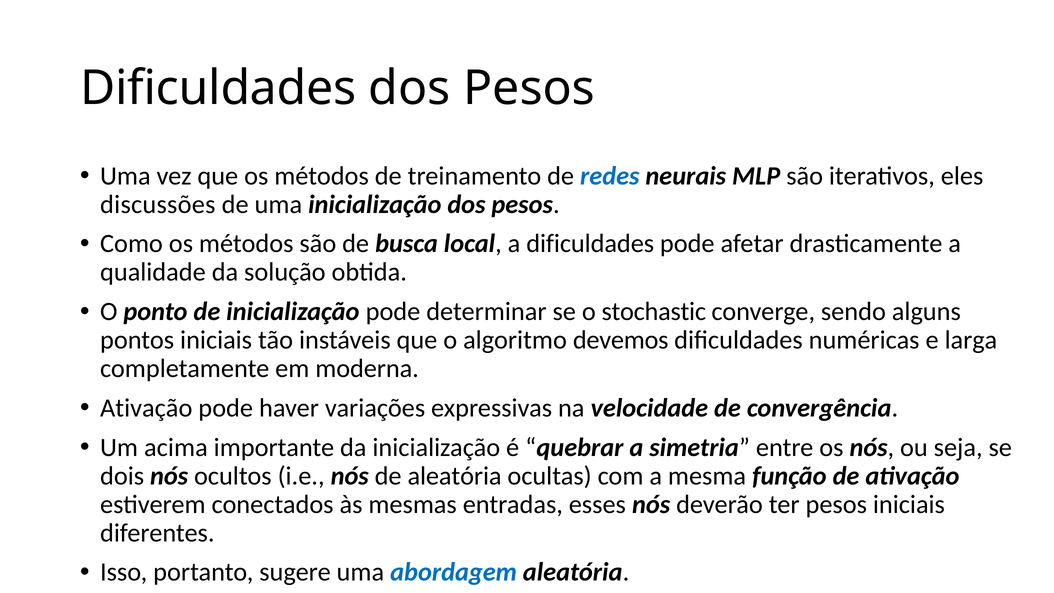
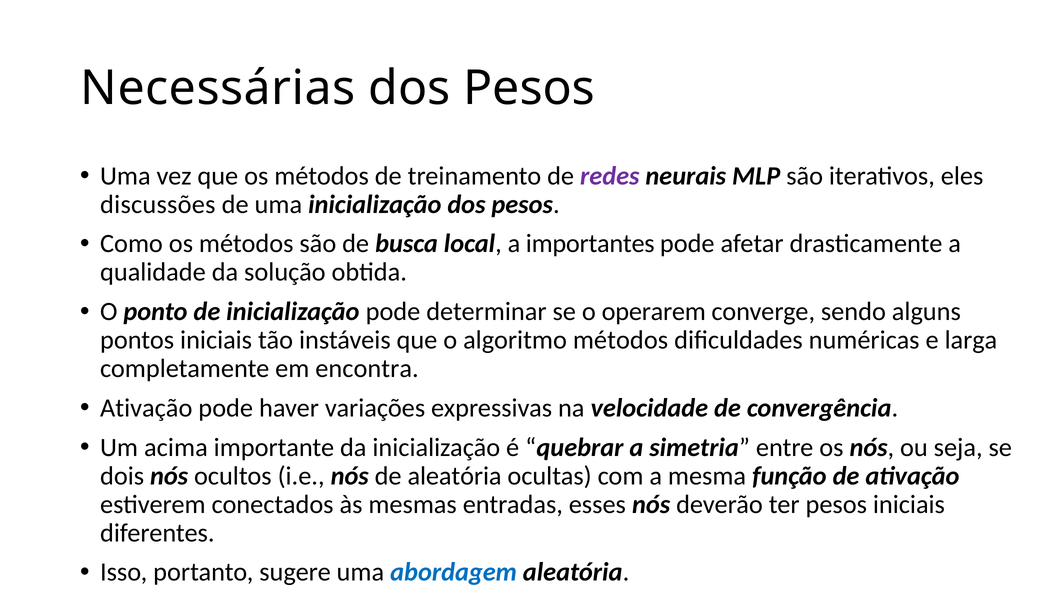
Dificuldades at (218, 89): Dificuldades -> Necessárias
redes colour: blue -> purple
a dificuldades: dificuldades -> importantes
stochastic: stochastic -> operarem
algoritmo devemos: devemos -> métodos
moderna: moderna -> encontra
